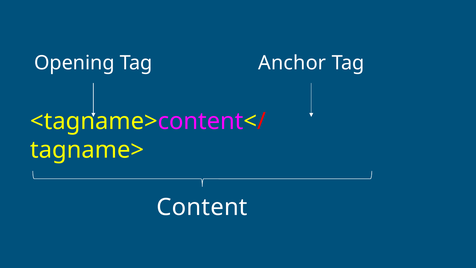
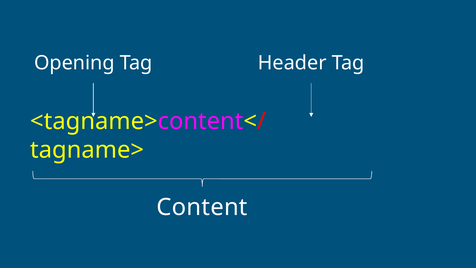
Anchor: Anchor -> Header
